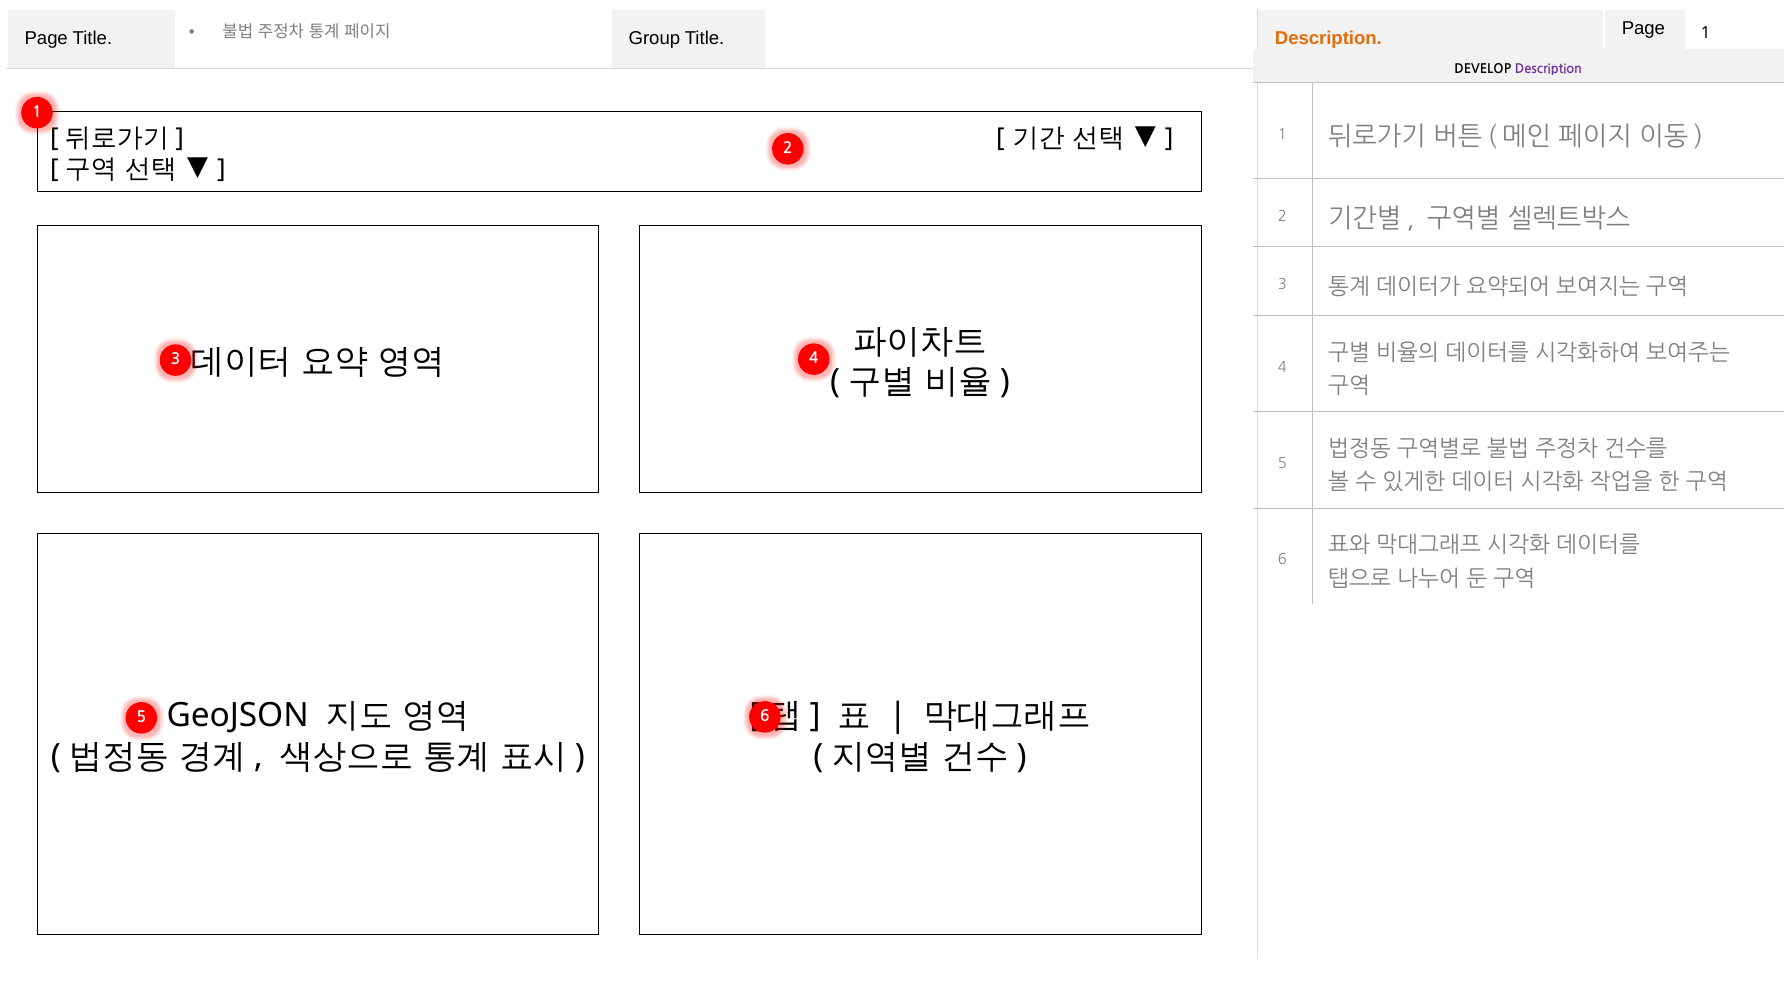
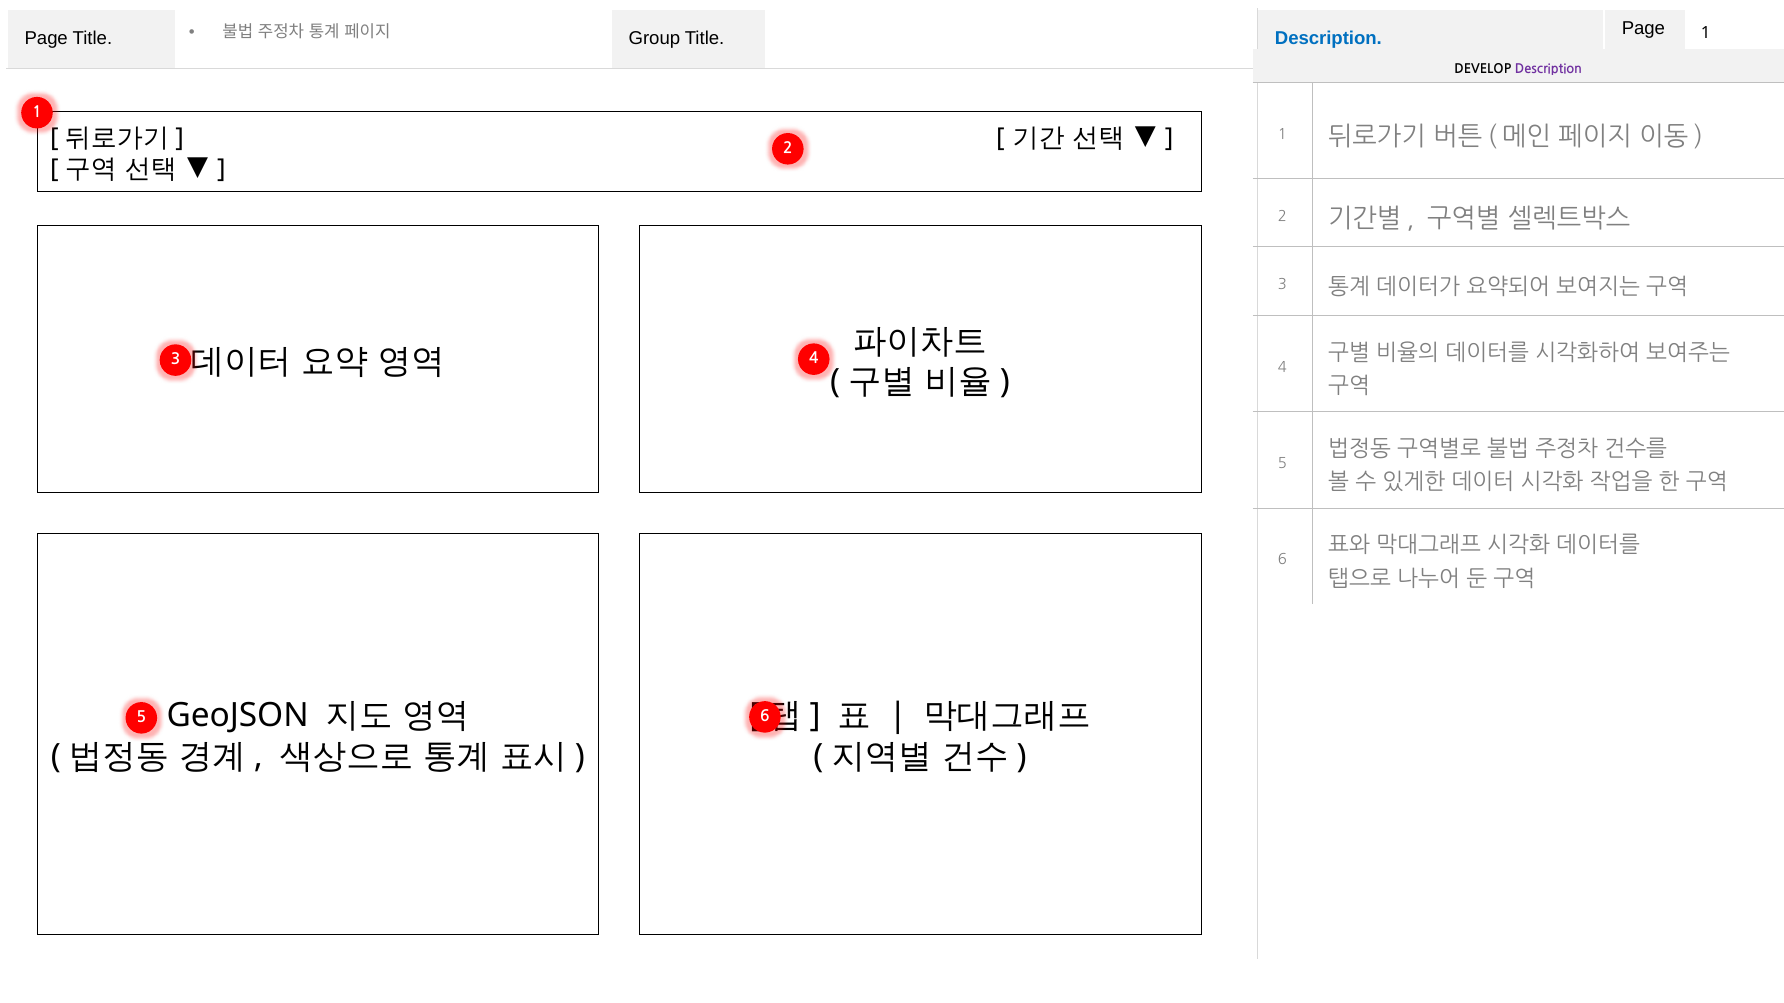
Description at (1328, 39) colour: orange -> blue
